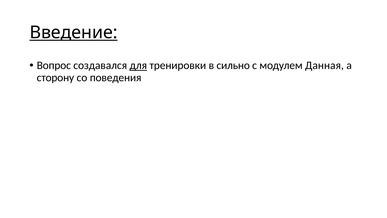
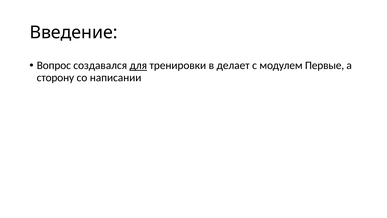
Введение underline: present -> none
сильно: сильно -> делает
Данная: Данная -> Первые
поведения: поведения -> написании
